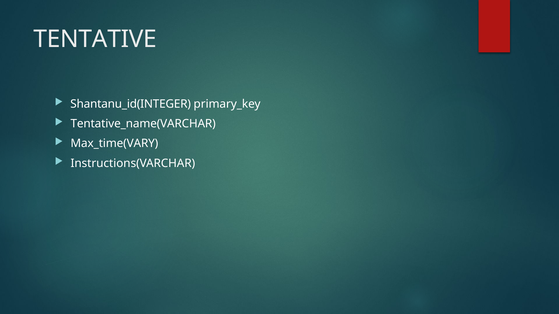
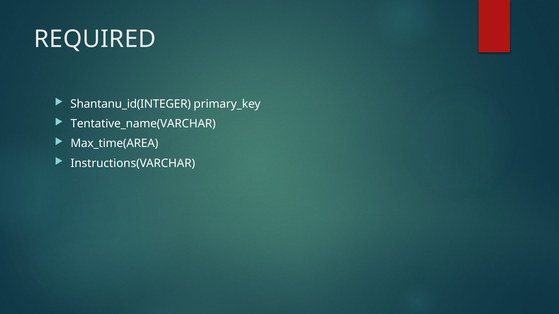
TENTATIVE: TENTATIVE -> REQUIRED
Max_time(VARY: Max_time(VARY -> Max_time(AREA
